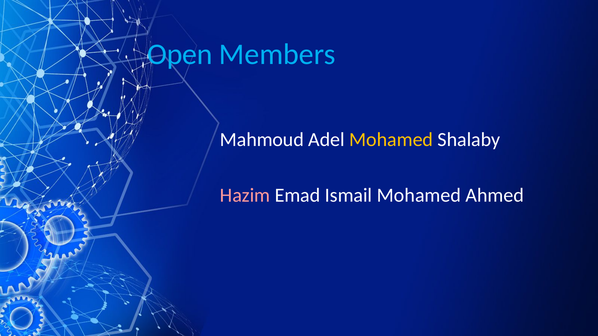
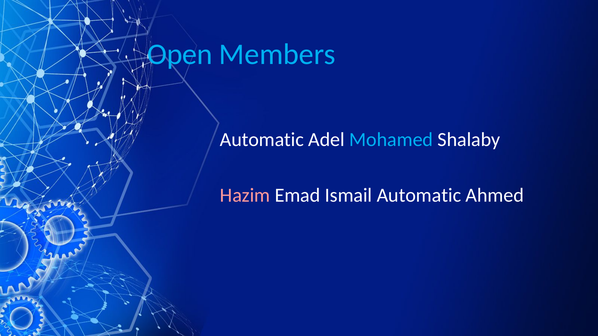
Mahmoud at (262, 140): Mahmoud -> Automatic
Mohamed at (391, 140) colour: yellow -> light blue
Ismail Mohamed: Mohamed -> Automatic
